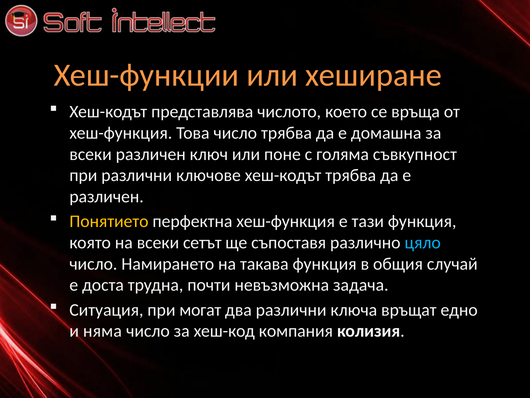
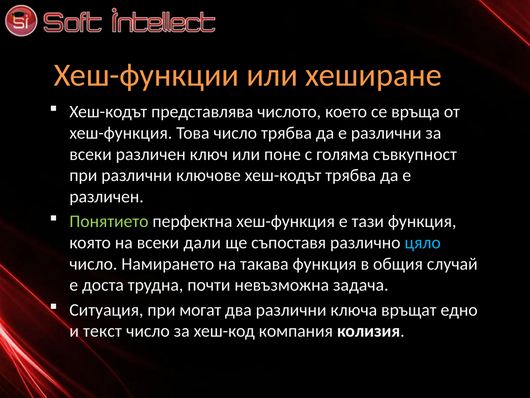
е домашна: домашна -> различни
Понятието colour: yellow -> light green
сетът: сетът -> дали
няма: няма -> текст
